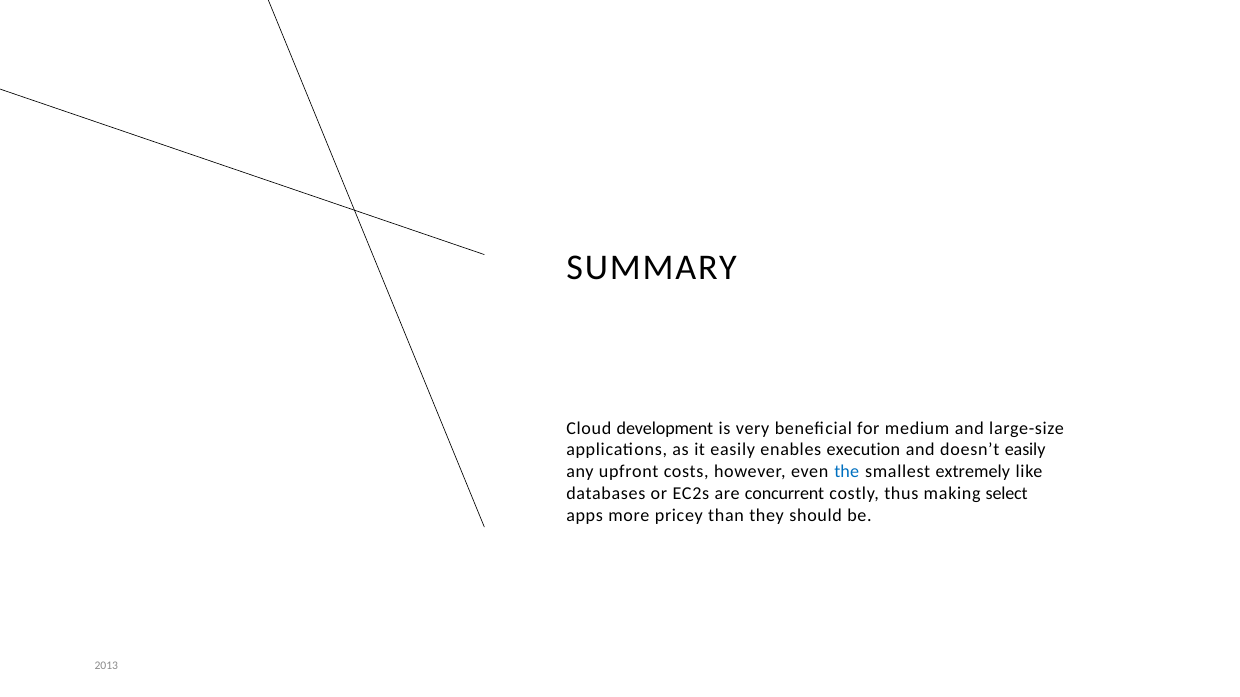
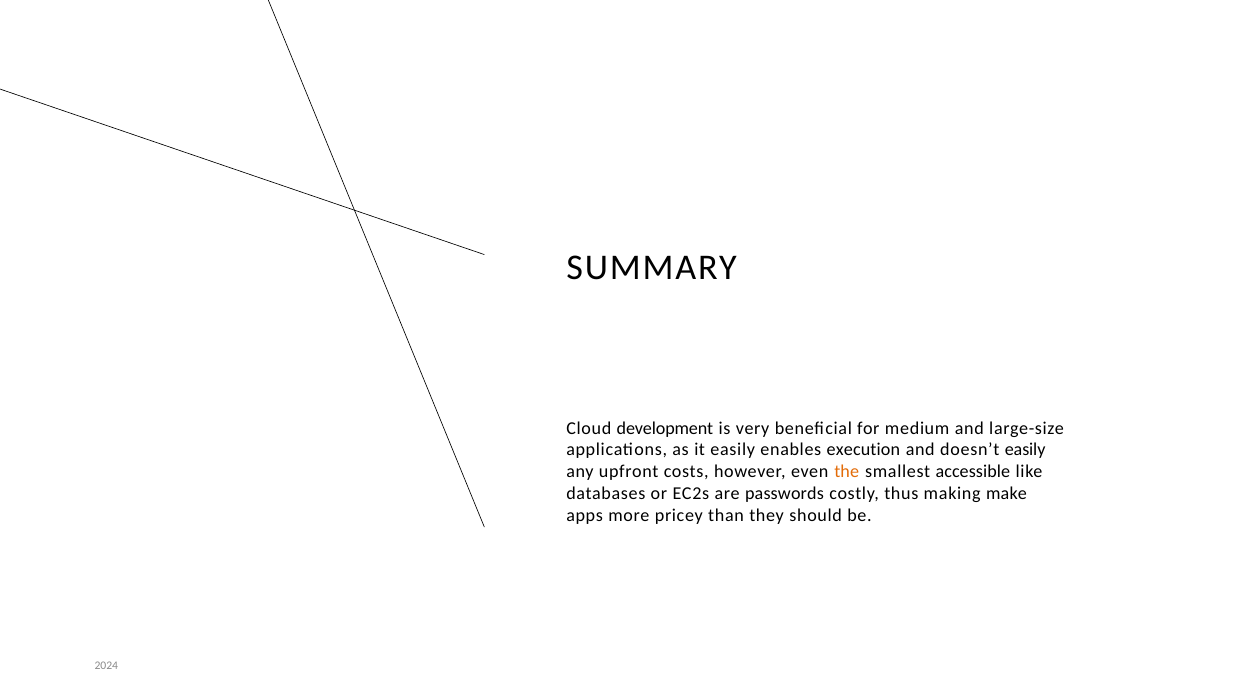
the colour: blue -> orange
extremely: extremely -> accessible
concurrent: concurrent -> passwords
select: select -> make
2013: 2013 -> 2024
